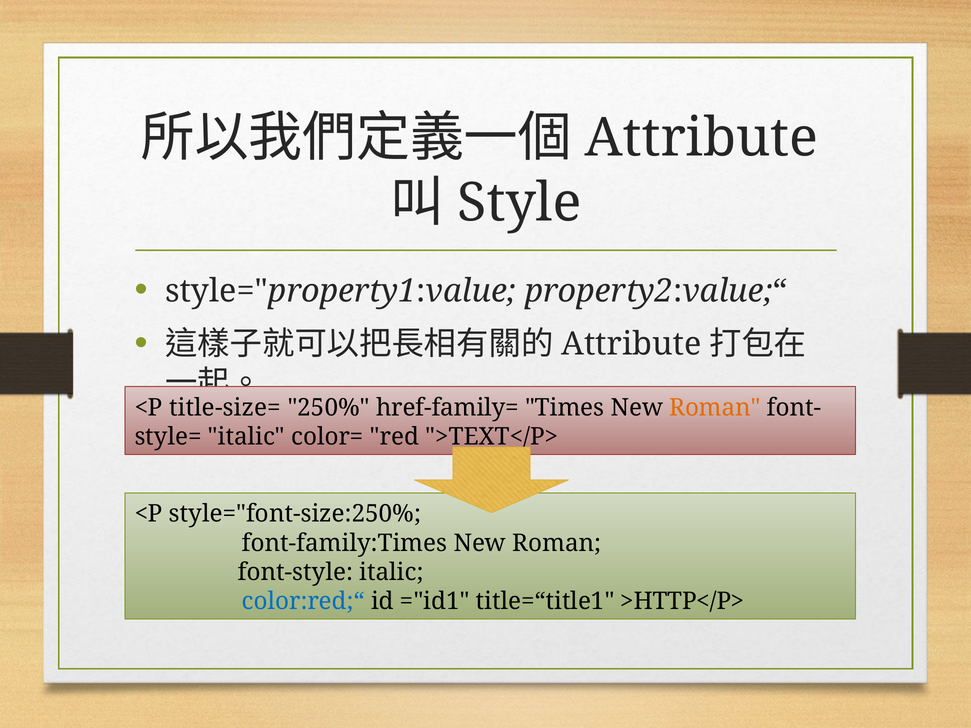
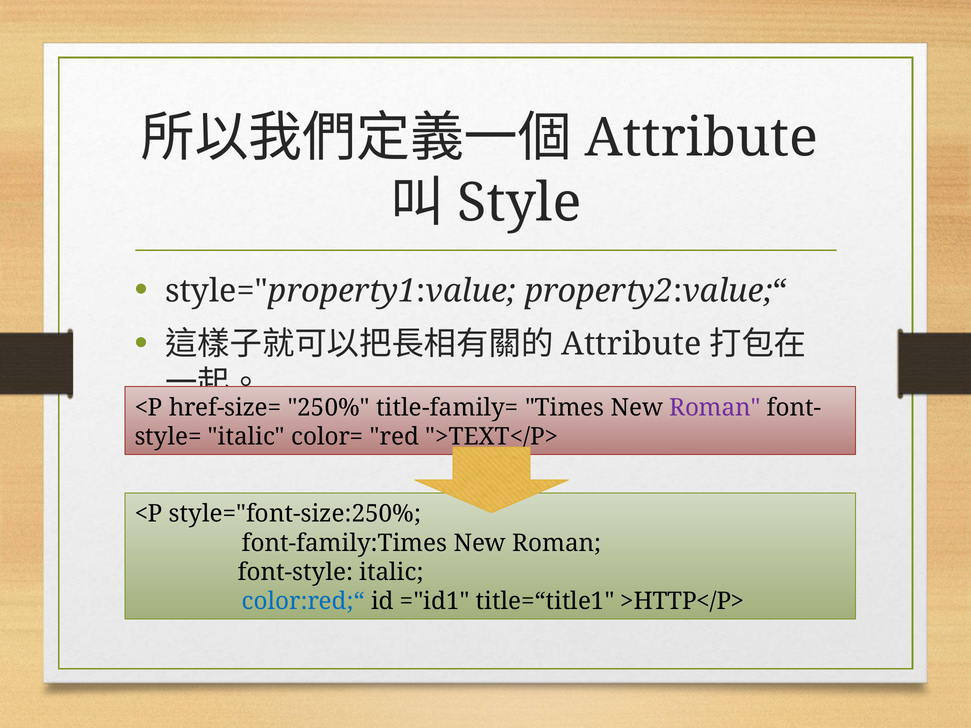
title-size=: title-size= -> href-size=
href-family=: href-family= -> title-family=
Roman at (715, 408) colour: orange -> purple
